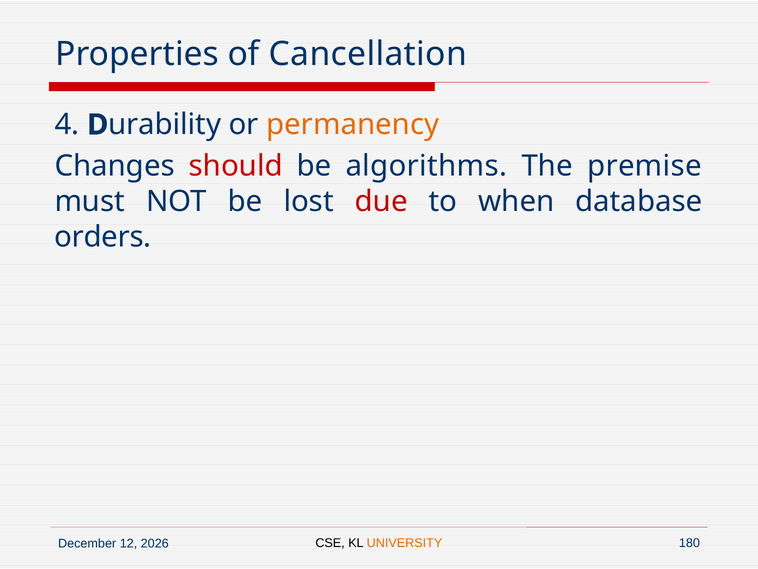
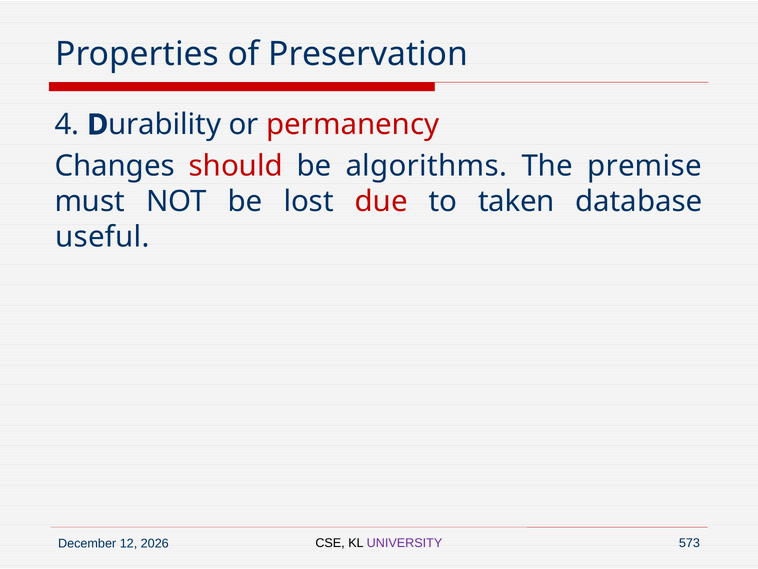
Cancellation: Cancellation -> Preservation
permanency colour: orange -> red
when: when -> taken
orders: orders -> useful
UNIVERSITY colour: orange -> purple
180: 180 -> 573
